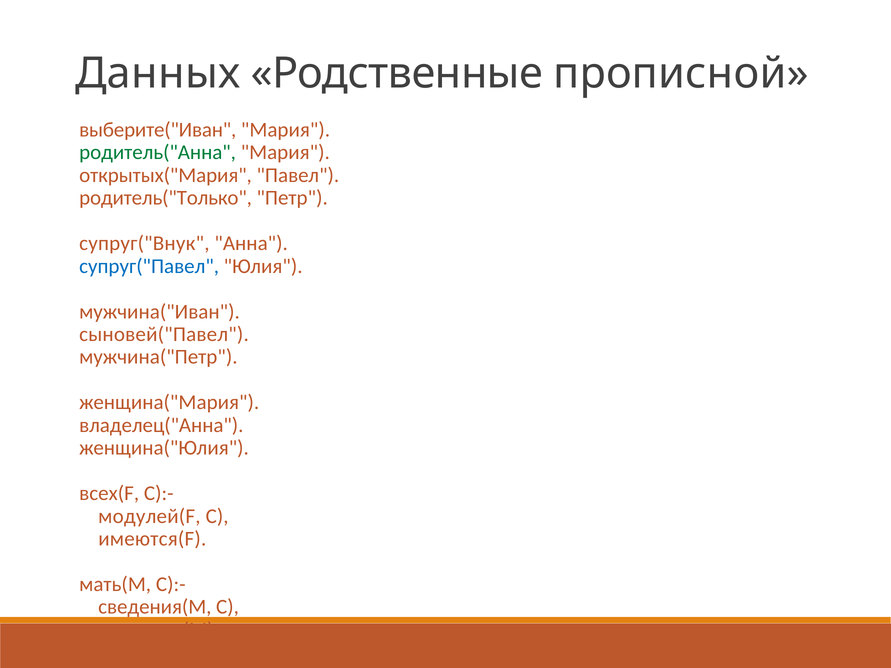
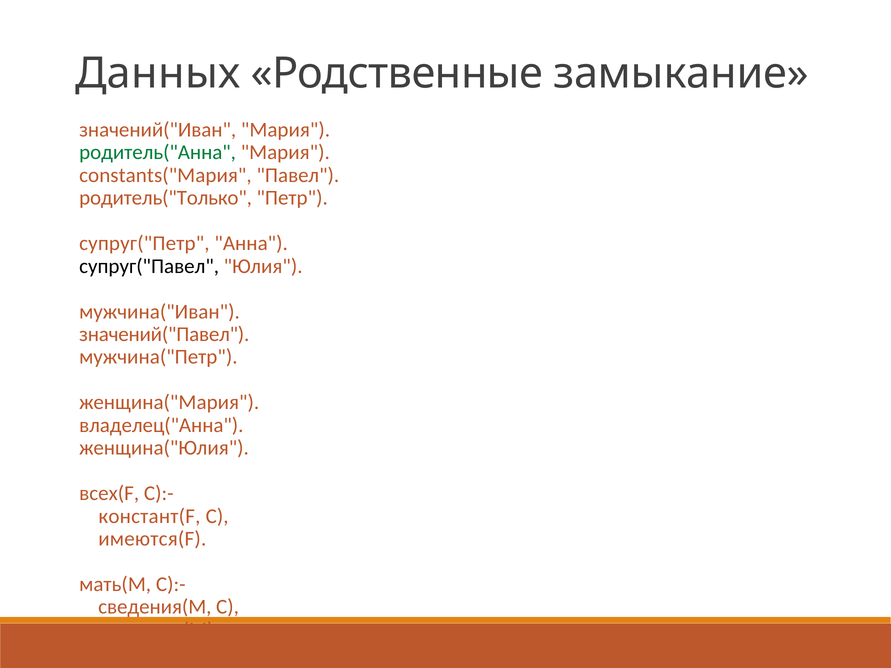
прописной: прописной -> замыкание
выберите("Иван: выберите("Иван -> значений("Иван
открытых("Мария: открытых("Мария -> constants("Мария
супруг("Внук: супруг("Внук -> супруг("Петр
супруг("Павел colour: blue -> black
сыновей("Павел: сыновей("Павел -> значений("Павел
модулей(F: модулей(F -> констант(F
